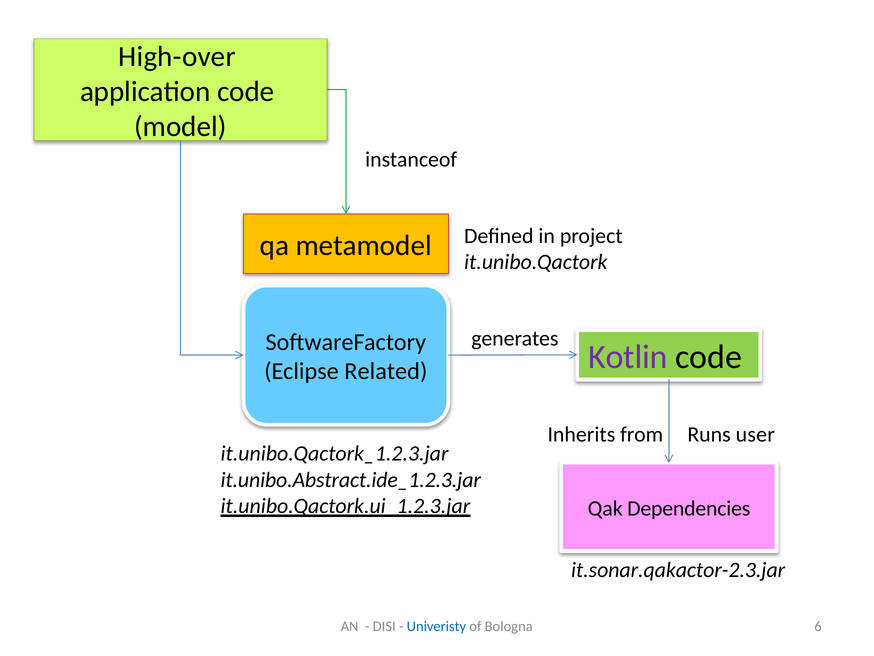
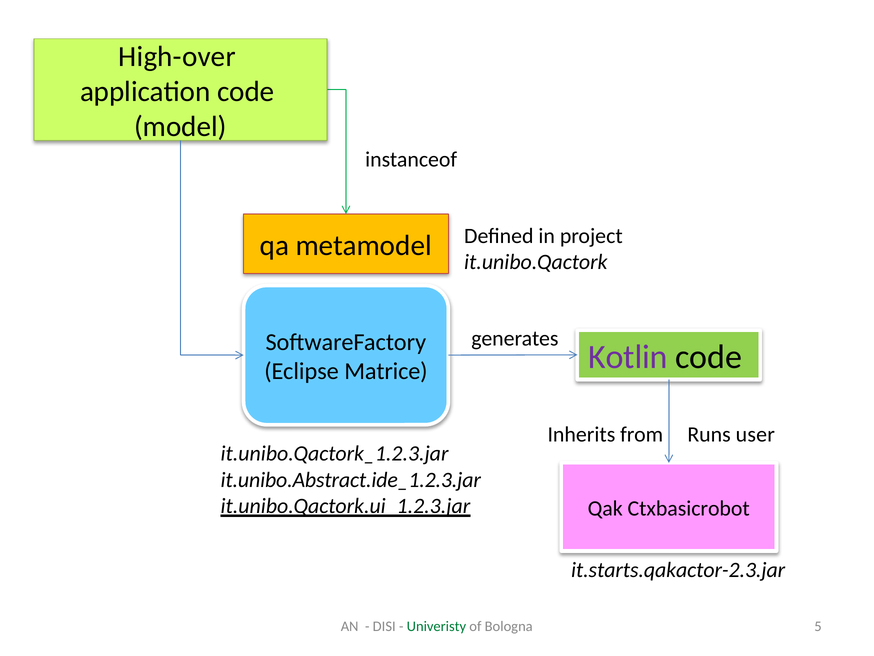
Related: Related -> Matrice
Dependencies: Dependencies -> Ctxbasicrobot
it.sonar.qakactor-2.3.jar: it.sonar.qakactor-2.3.jar -> it.starts.qakactor-2.3.jar
Univeristy colour: blue -> green
6: 6 -> 5
